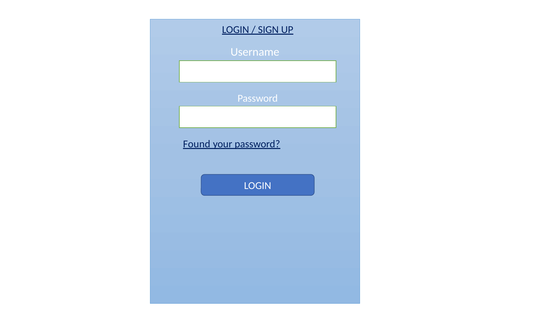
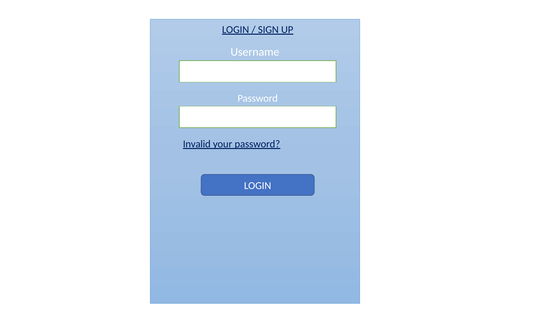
Found: Found -> Invalid
